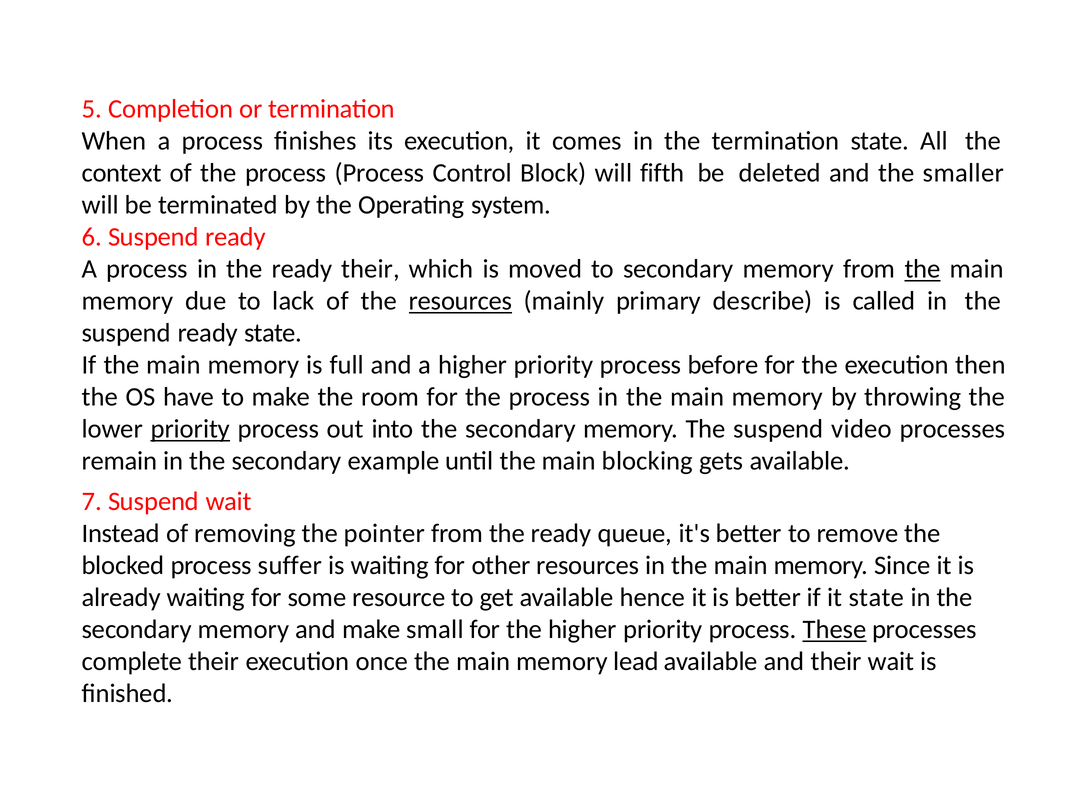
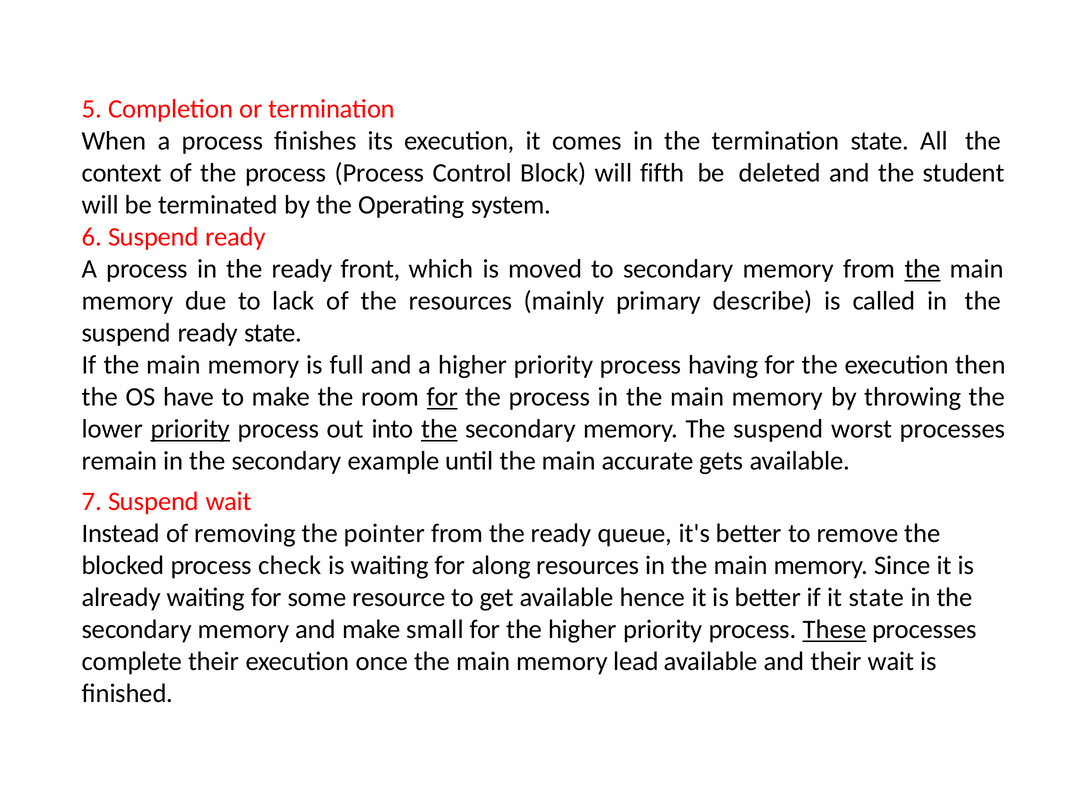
smaller: smaller -> student
ready their: their -> front
resources at (461, 301) underline: present -> none
before: before -> having
for at (442, 397) underline: none -> present
the at (439, 429) underline: none -> present
video: video -> worst
blocking: blocking -> accurate
suffer: suffer -> check
other: other -> along
